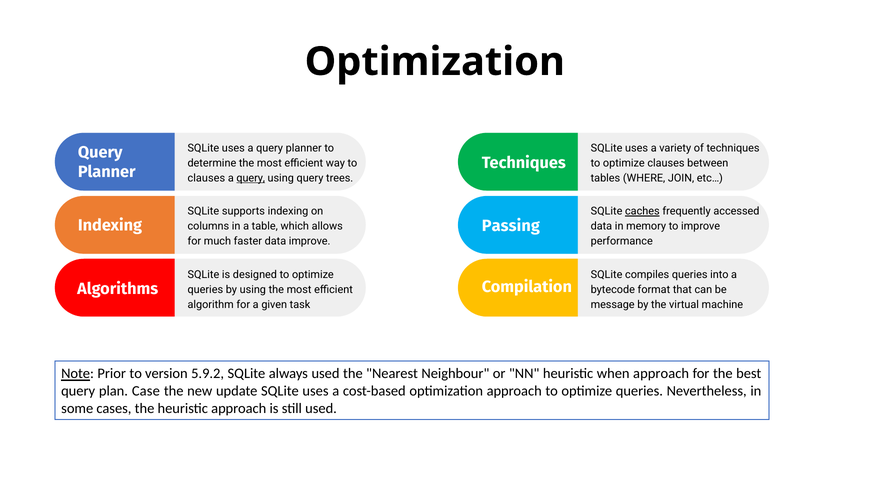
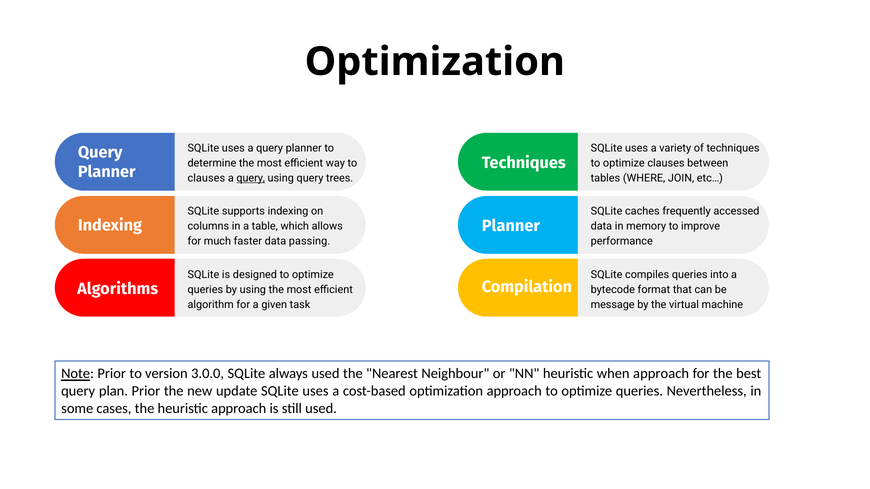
caches underline: present -> none
Passing at (511, 226): Passing -> Planner
data improve: improve -> passing
5.9.2: 5.9.2 -> 3.0.0
plan Case: Case -> Prior
